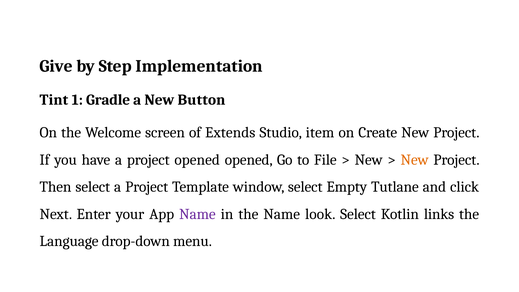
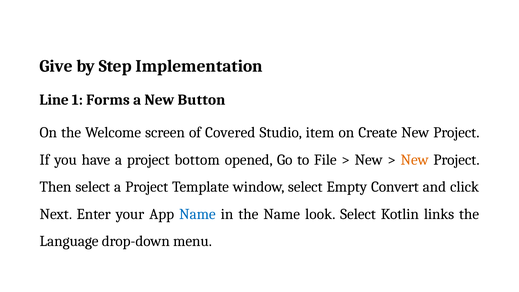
Tint: Tint -> Line
Gradle: Gradle -> Forms
Extends: Extends -> Covered
project opened: opened -> bottom
Tutlane: Tutlane -> Convert
Name at (197, 214) colour: purple -> blue
